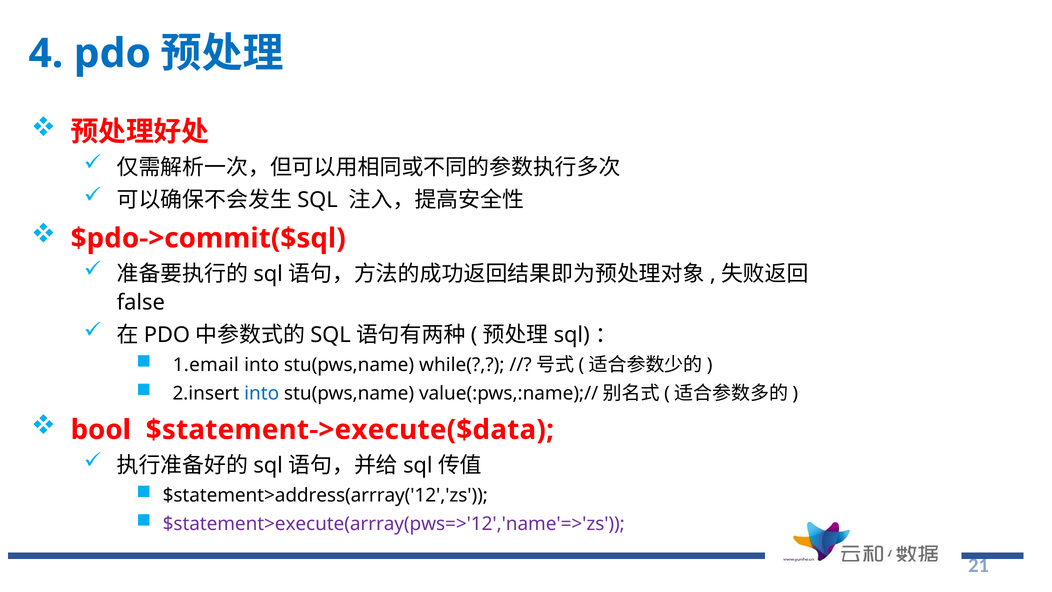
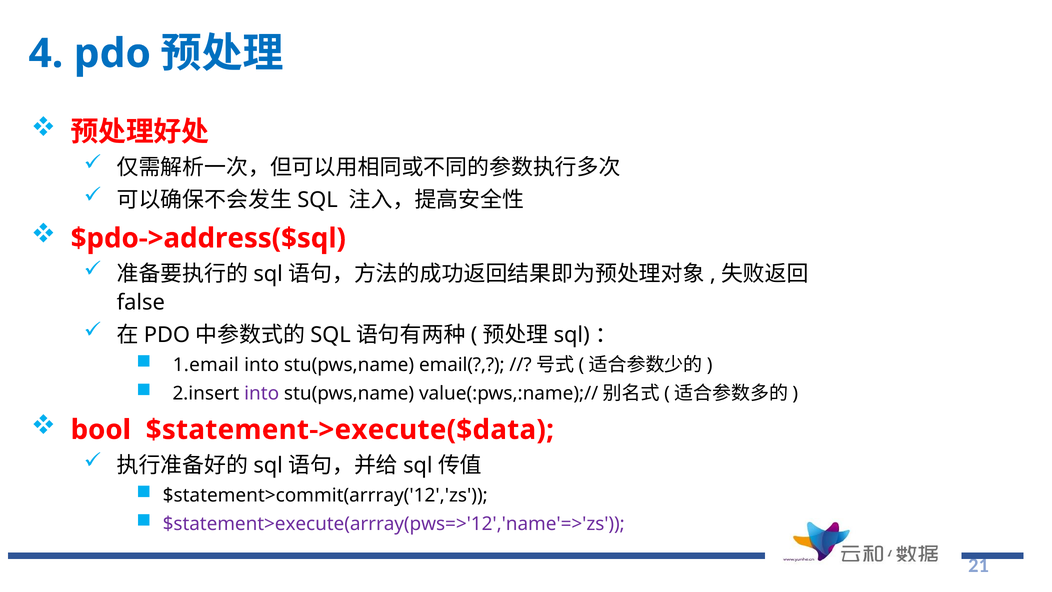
$pdo->commit($sql: $pdo->commit($sql -> $pdo->address($sql
while(: while( -> email(
into at (262, 393) colour: blue -> purple
$statement>address(arrray('12','zs: $statement>address(arrray('12','zs -> $statement>commit(arrray('12','zs
